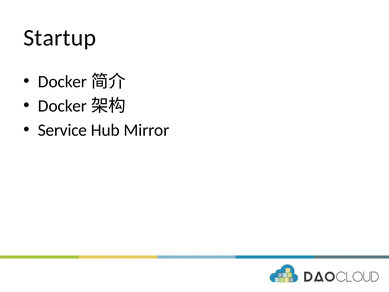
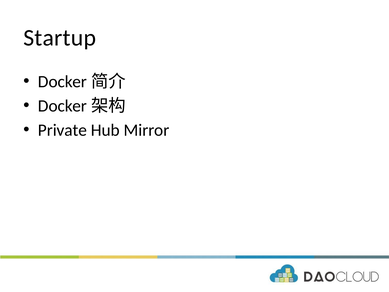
Service: Service -> Private
